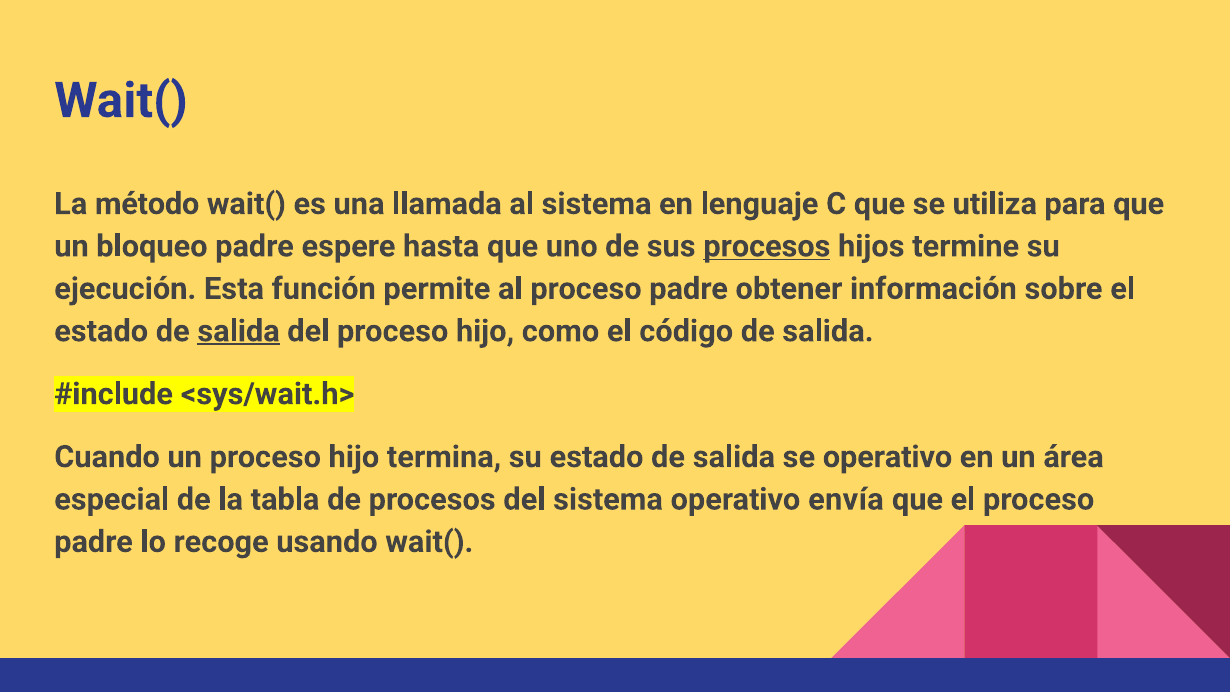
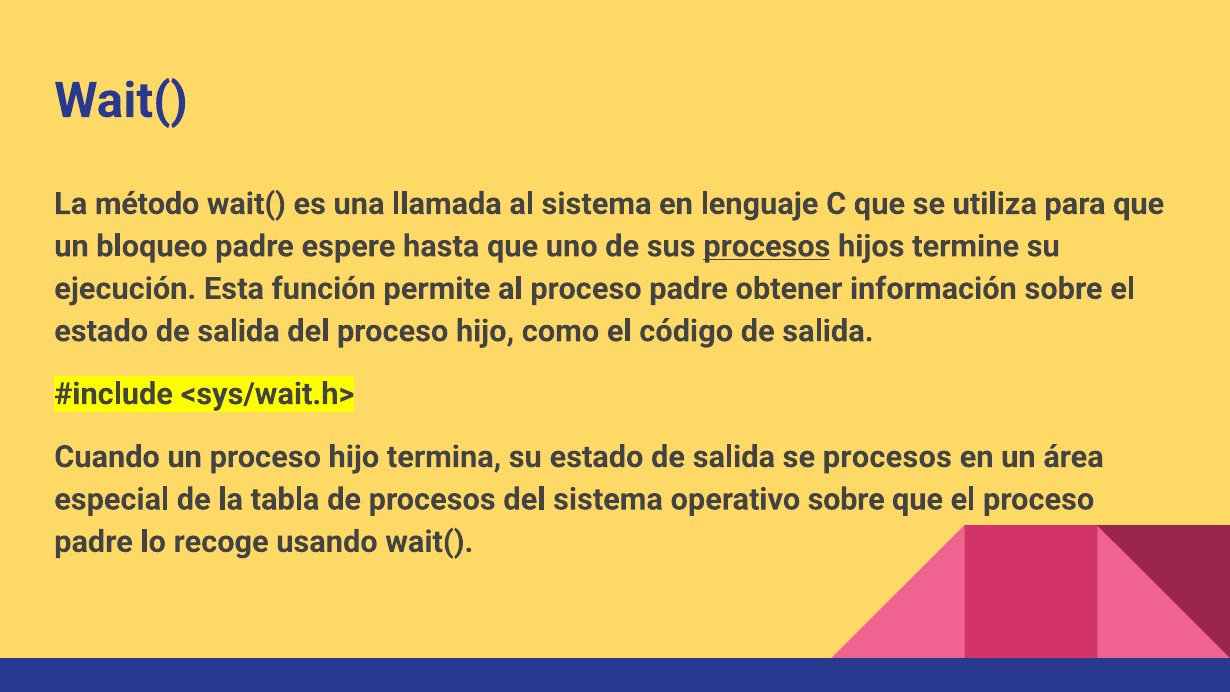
salida at (239, 331) underline: present -> none
se operativo: operativo -> procesos
operativo envía: envía -> sobre
